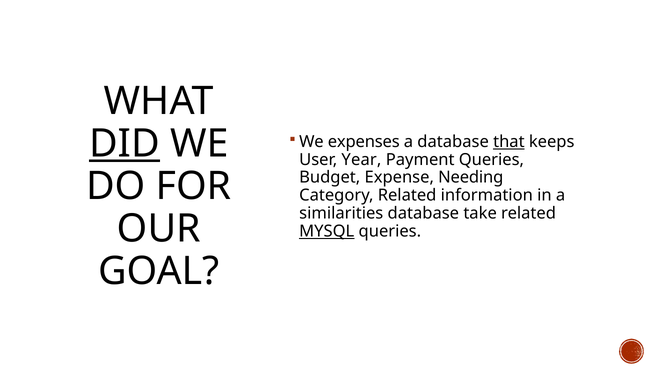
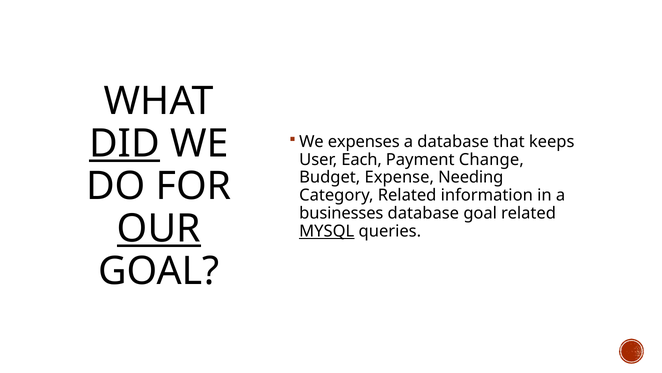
that underline: present -> none
Year: Year -> Each
Payment Queries: Queries -> Change
similarities: similarities -> businesses
database take: take -> goal
OUR underline: none -> present
